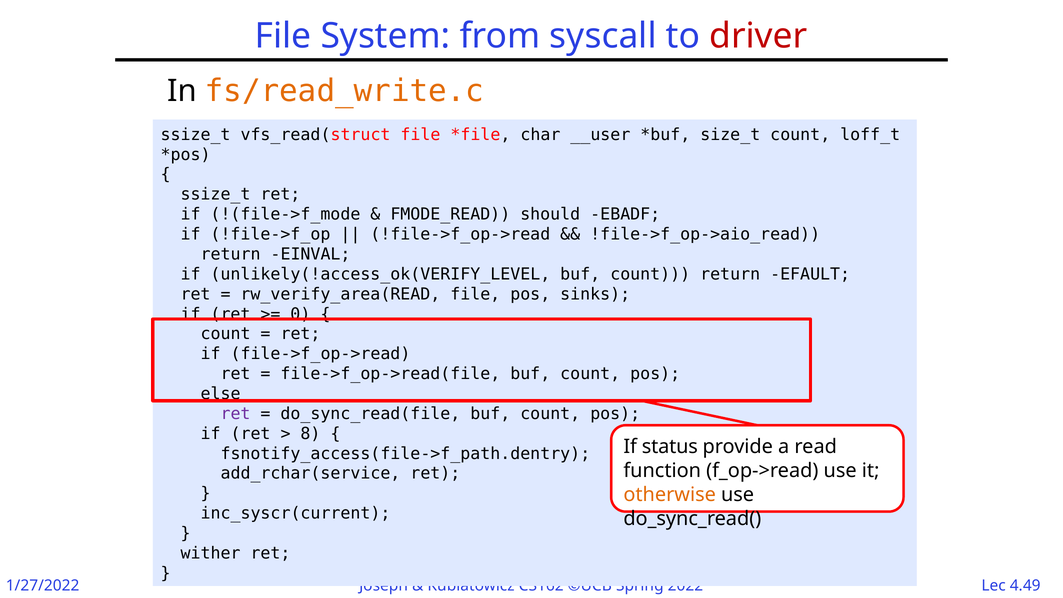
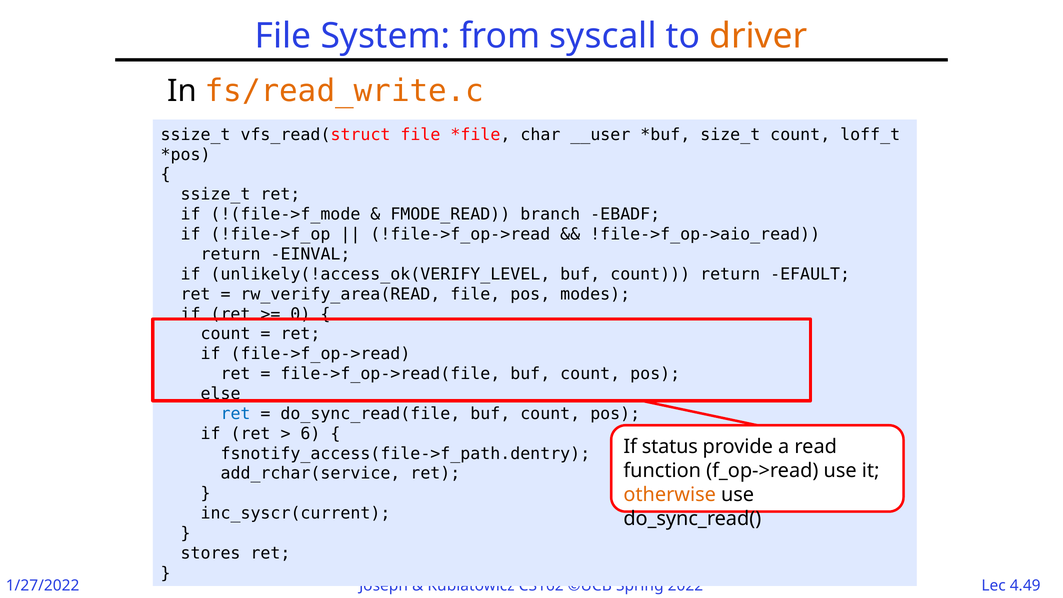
driver colour: red -> orange
should: should -> branch
sinks: sinks -> modes
ret at (235, 414) colour: purple -> blue
8: 8 -> 6
wither: wither -> stores
